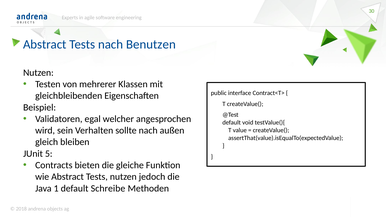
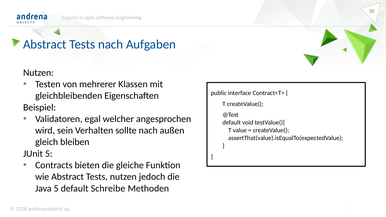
Benutzen: Benutzen -> Aufgaben
Java 1: 1 -> 5
